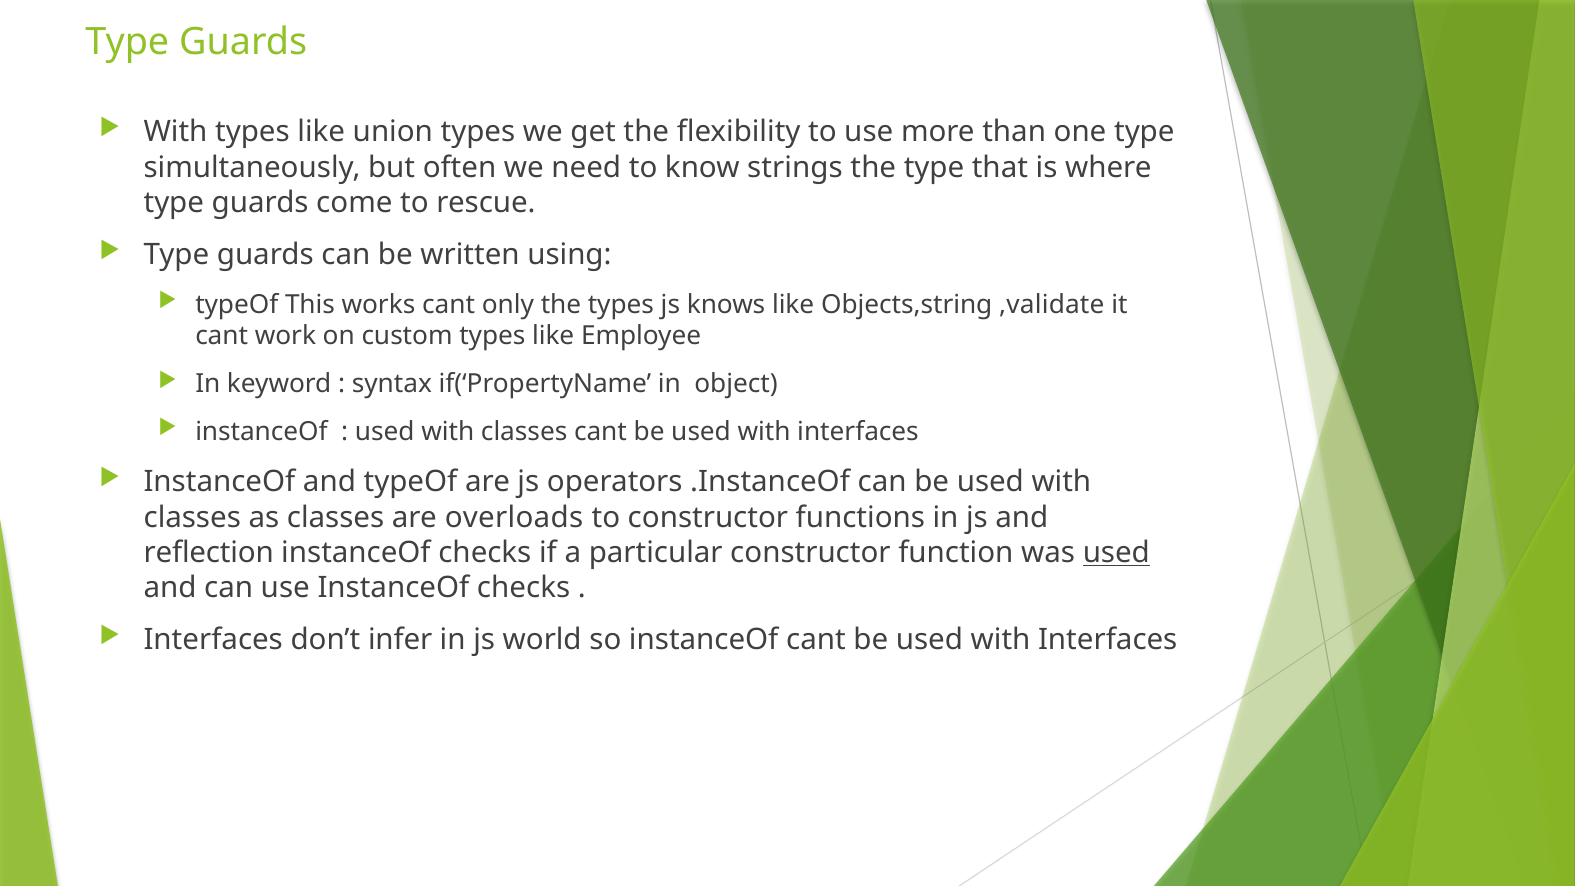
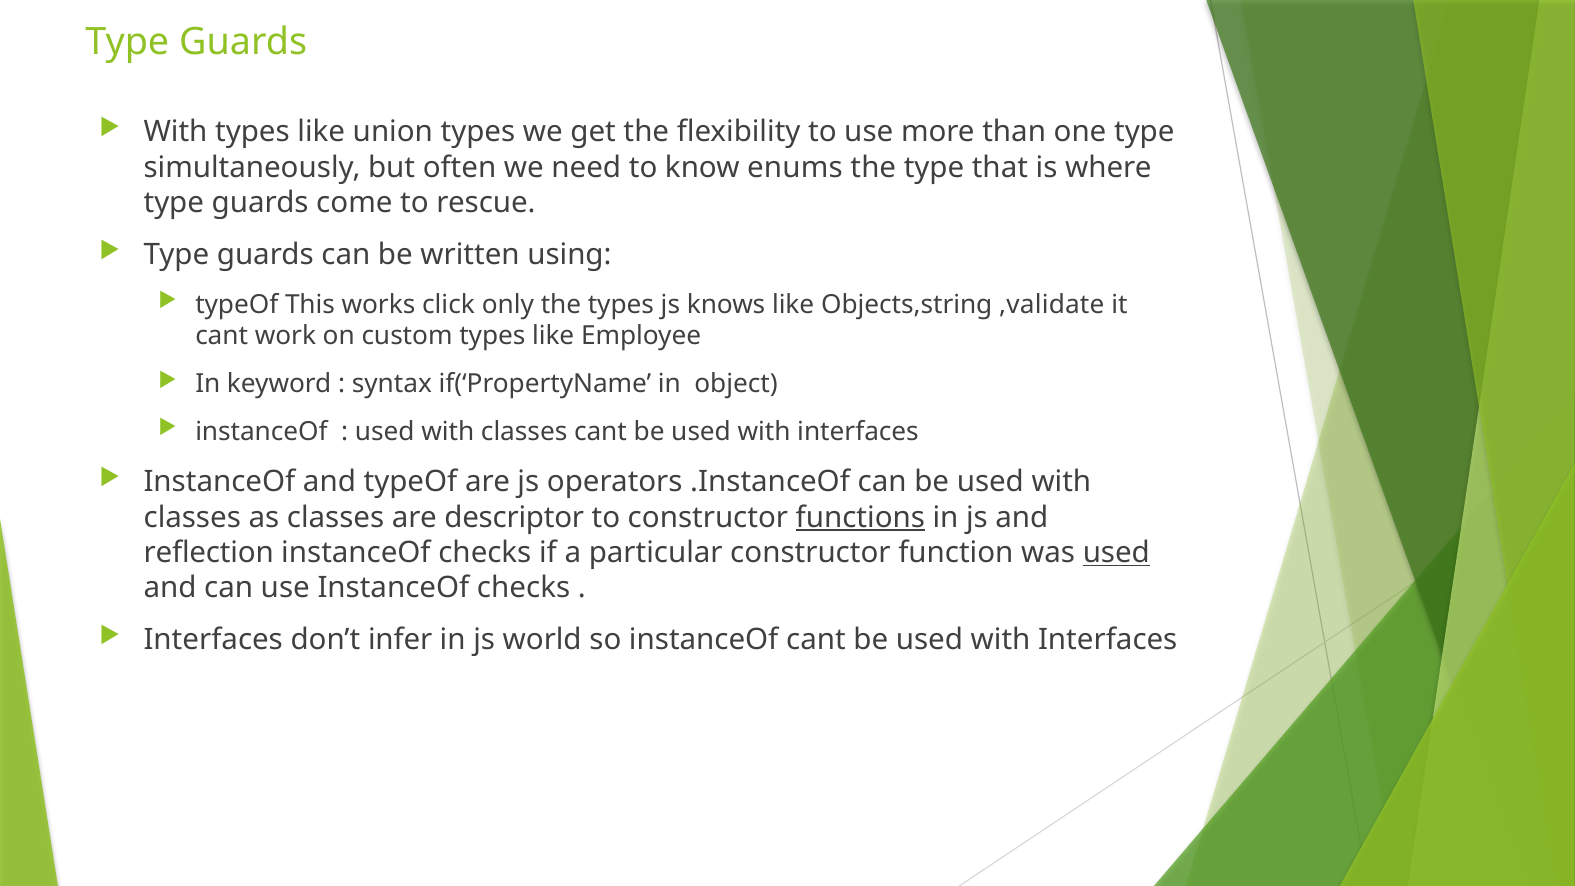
strings: strings -> enums
works cant: cant -> click
overloads: overloads -> descriptor
functions underline: none -> present
